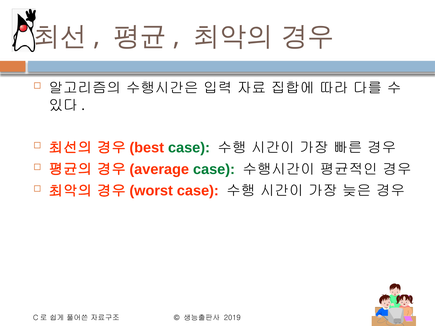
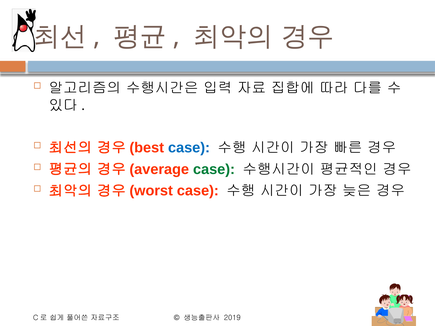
case at (189, 148) colour: green -> blue
